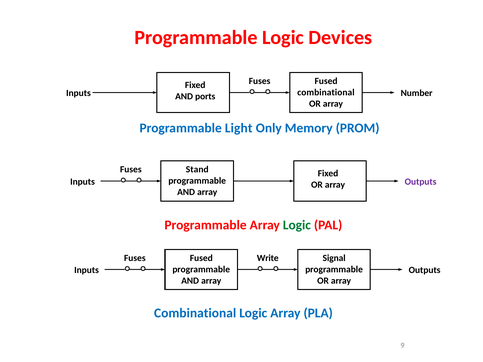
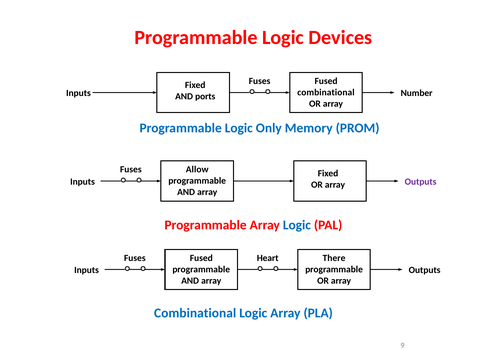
Light at (239, 128): Light -> Logic
Stand: Stand -> Allow
Logic at (297, 225) colour: green -> blue
Write: Write -> Heart
Signal: Signal -> There
